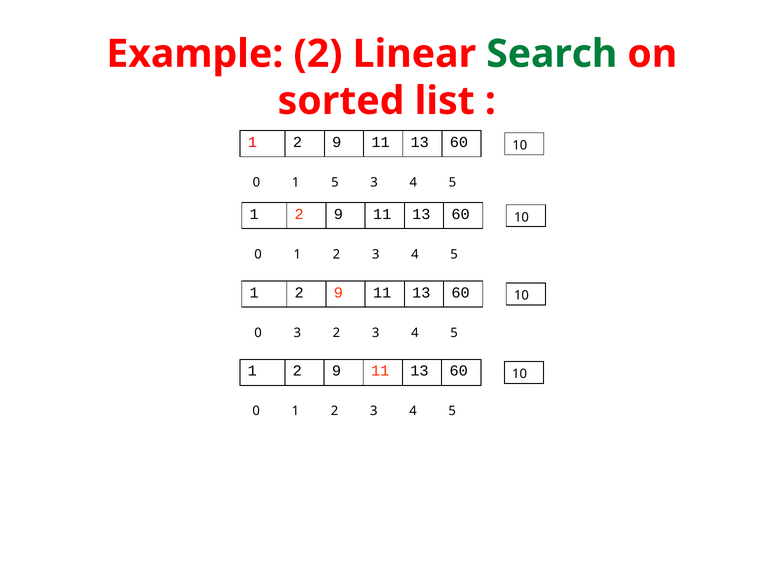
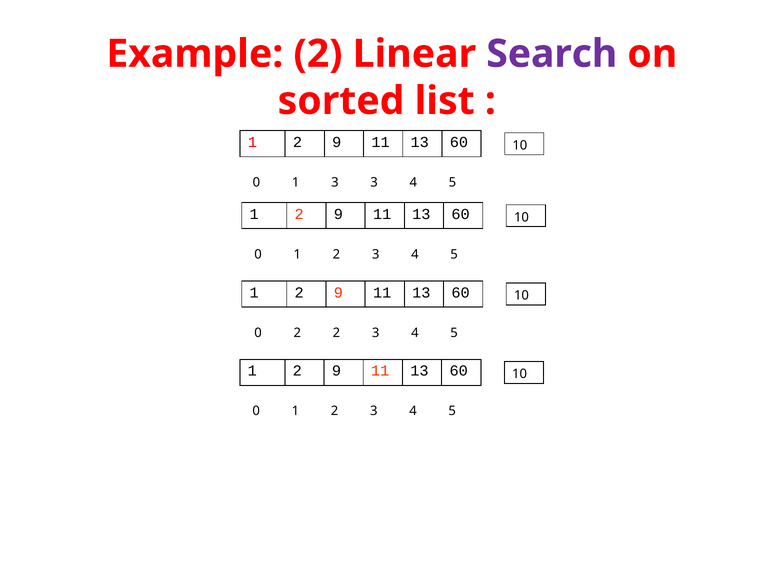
Search colour: green -> purple
1 5: 5 -> 3
0 3: 3 -> 2
